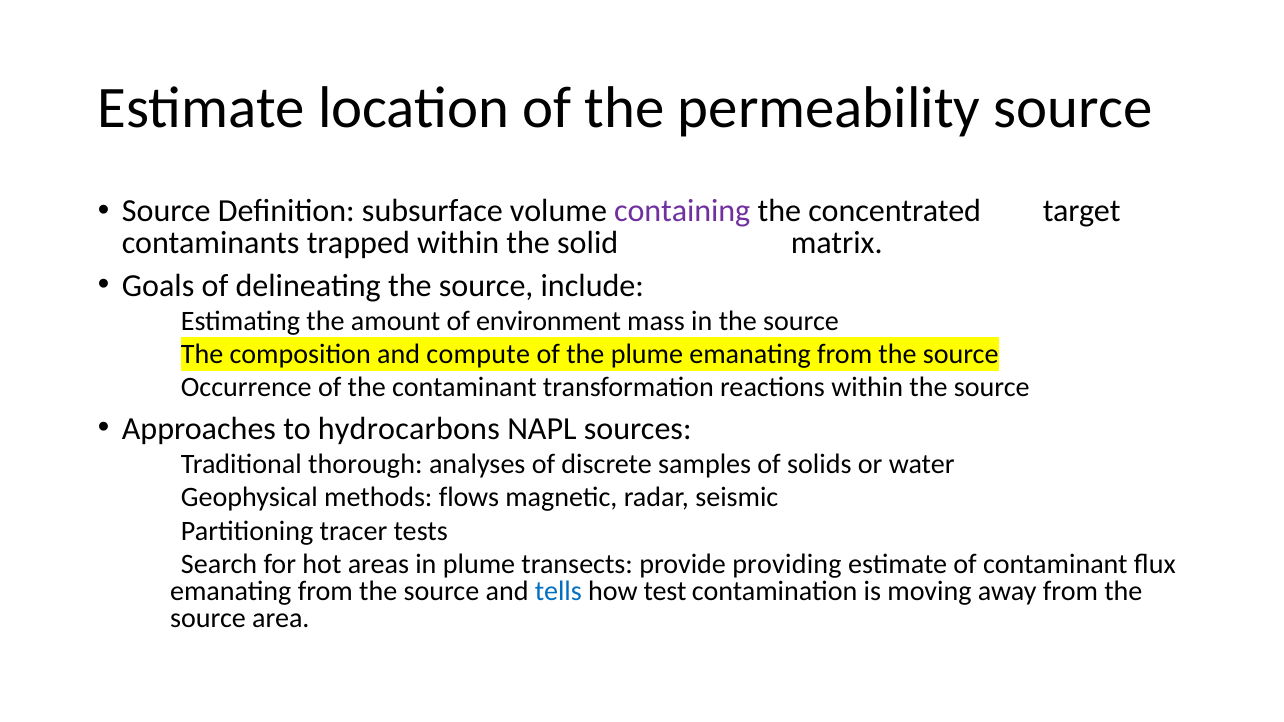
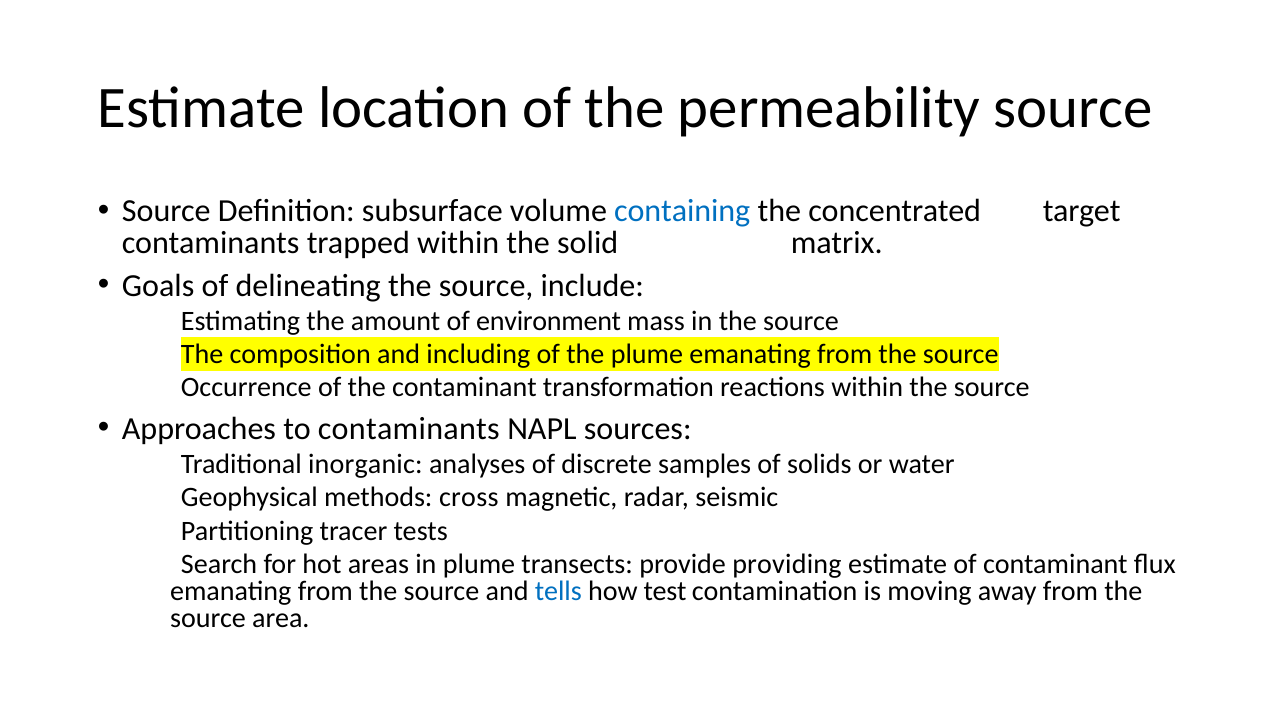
containing colour: purple -> blue
compute: compute -> including
to hydrocarbons: hydrocarbons -> contaminants
thorough: thorough -> inorganic
flows: flows -> cross
